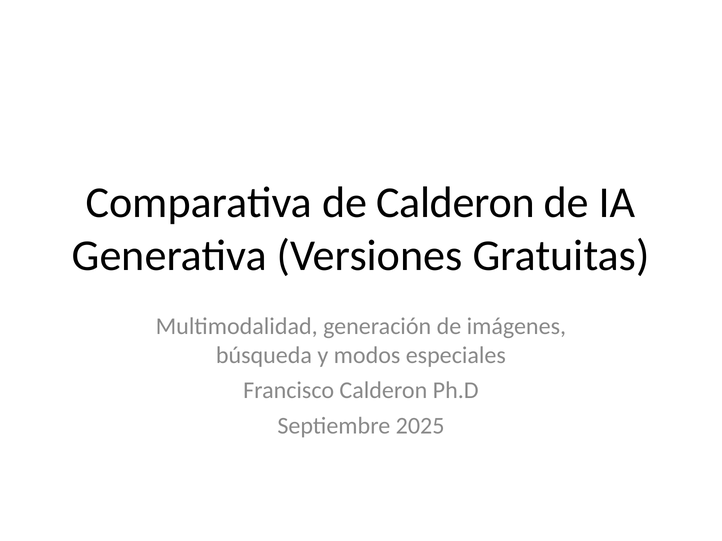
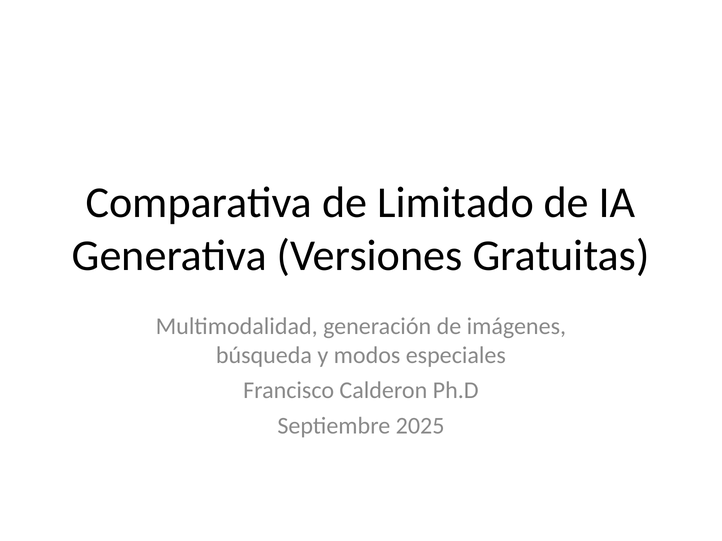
de Calderon: Calderon -> Limitado
